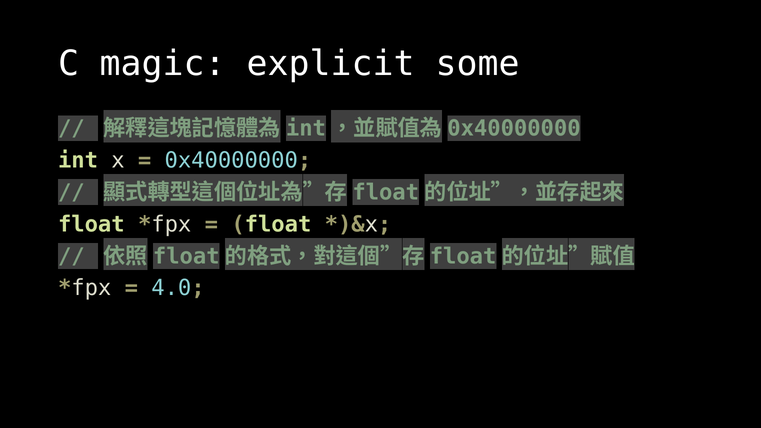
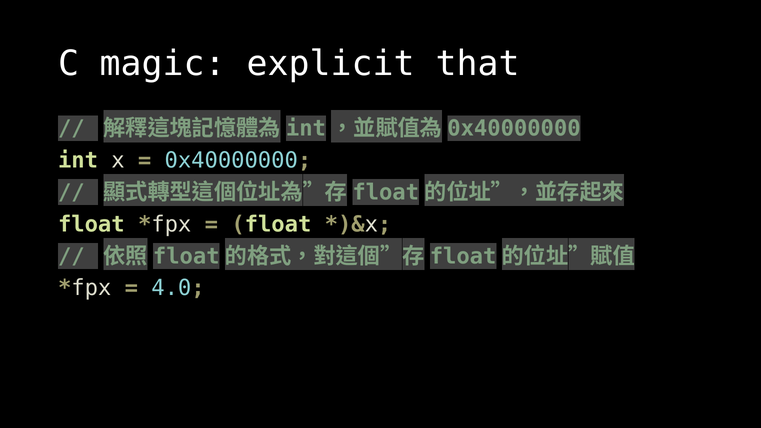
some: some -> that
